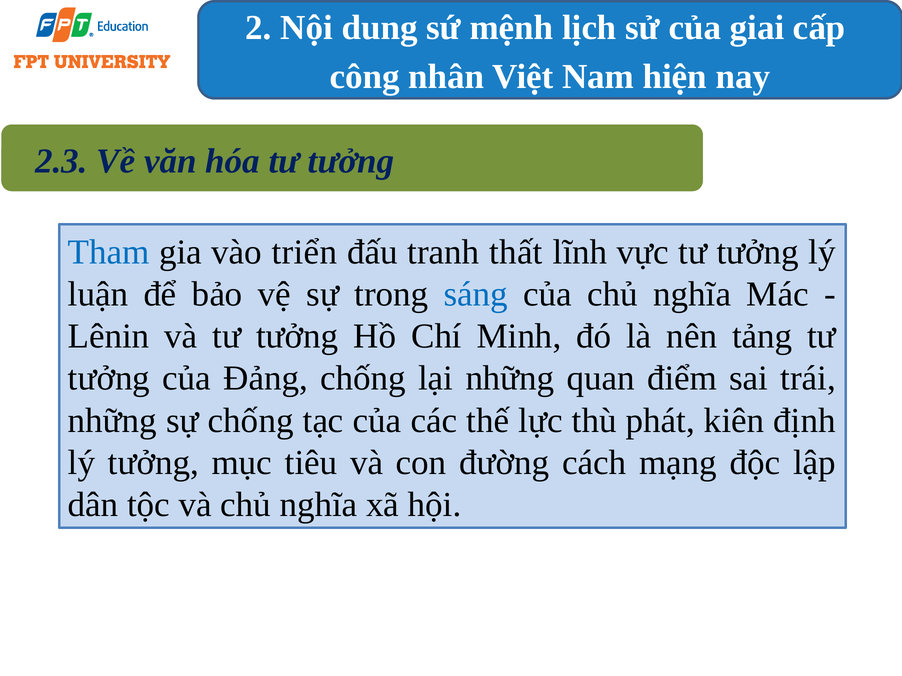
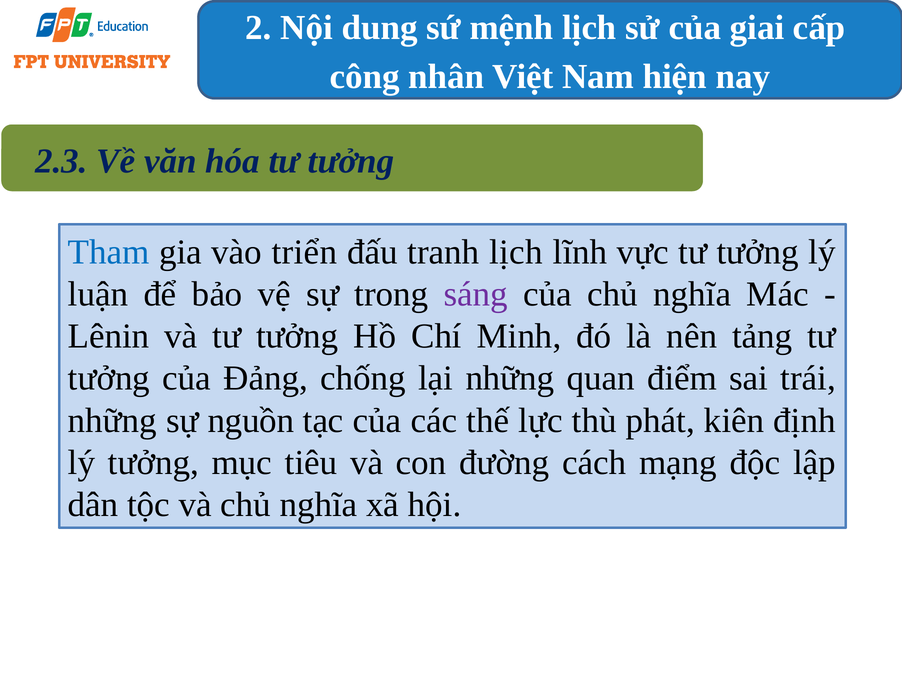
tranh thất: thất -> lịch
sáng colour: blue -> purple
sự chống: chống -> nguồn
